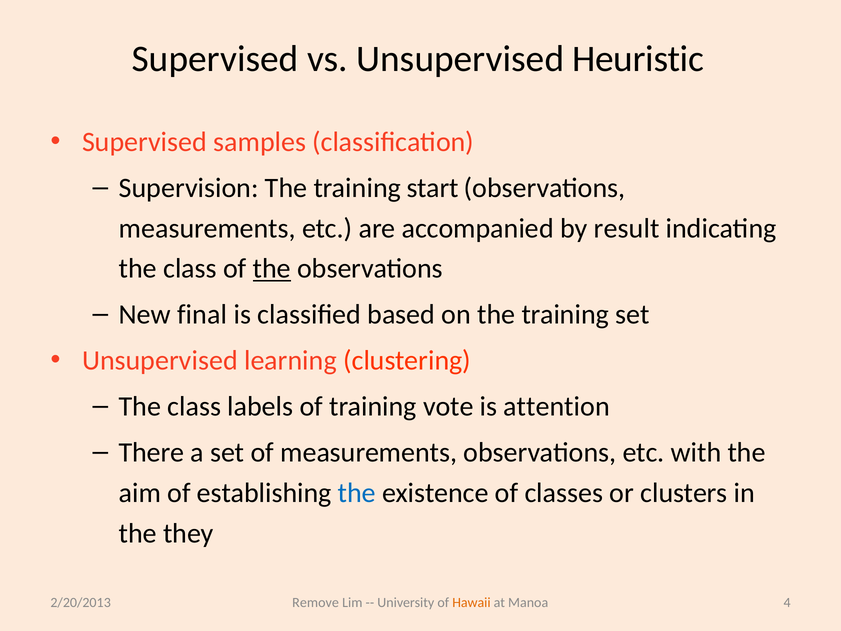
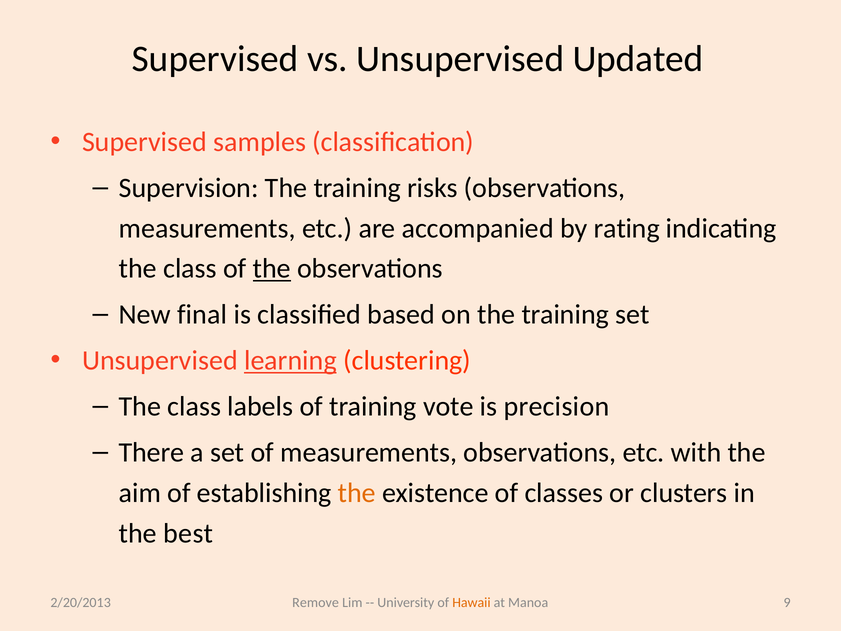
Heuristic: Heuristic -> Updated
start: start -> risks
result: result -> rating
learning underline: none -> present
attention: attention -> precision
the at (357, 493) colour: blue -> orange
they: they -> best
4: 4 -> 9
